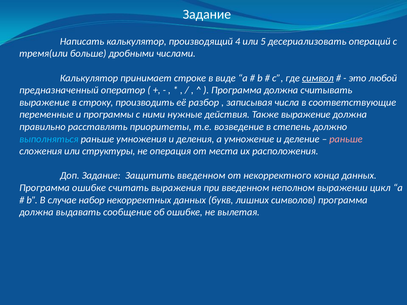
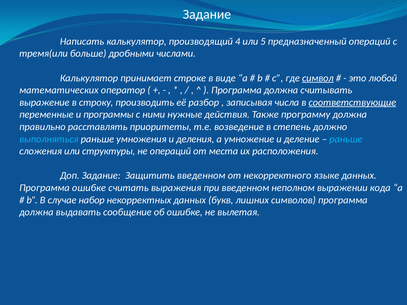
десериализовать: десериализовать -> предназначенный
предназначенный: предназначенный -> математических
соответствующие underline: none -> present
Также выражение: выражение -> программу
раньше at (346, 139) colour: pink -> light blue
не операция: операция -> операций
конца: конца -> языке
цикл: цикл -> кода
